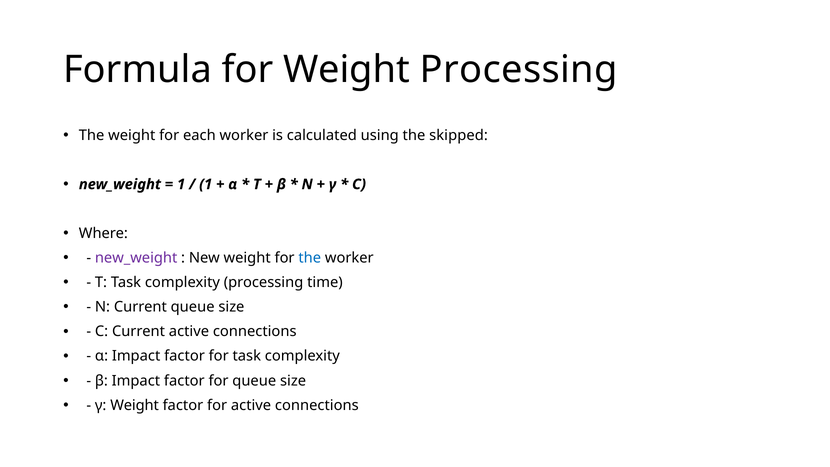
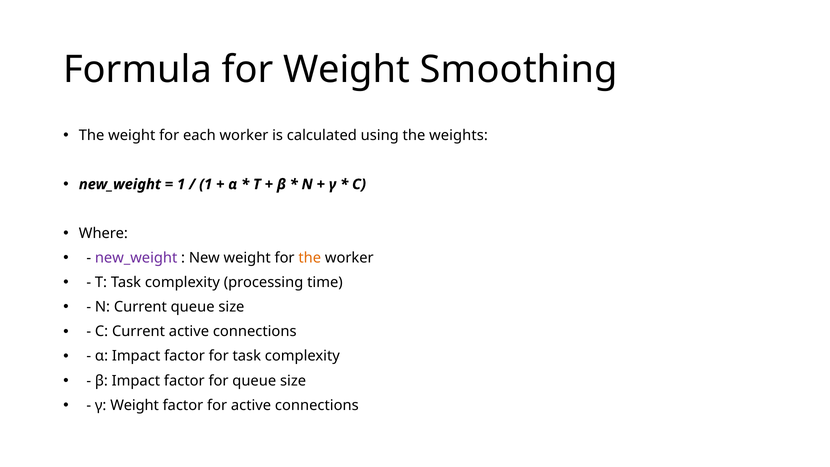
Weight Processing: Processing -> Smoothing
skipped: skipped -> weights
the at (310, 258) colour: blue -> orange
